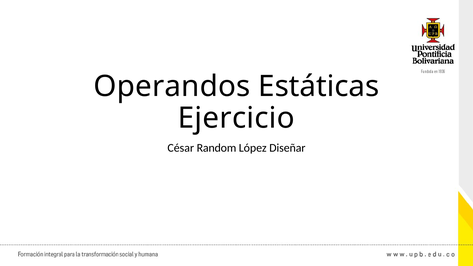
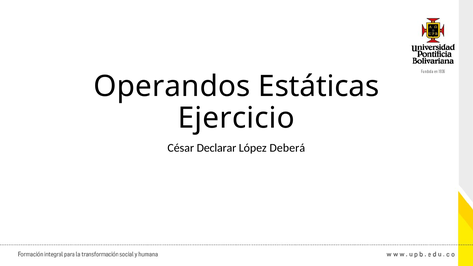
Random: Random -> Declarar
Diseñar: Diseñar -> Deberá
